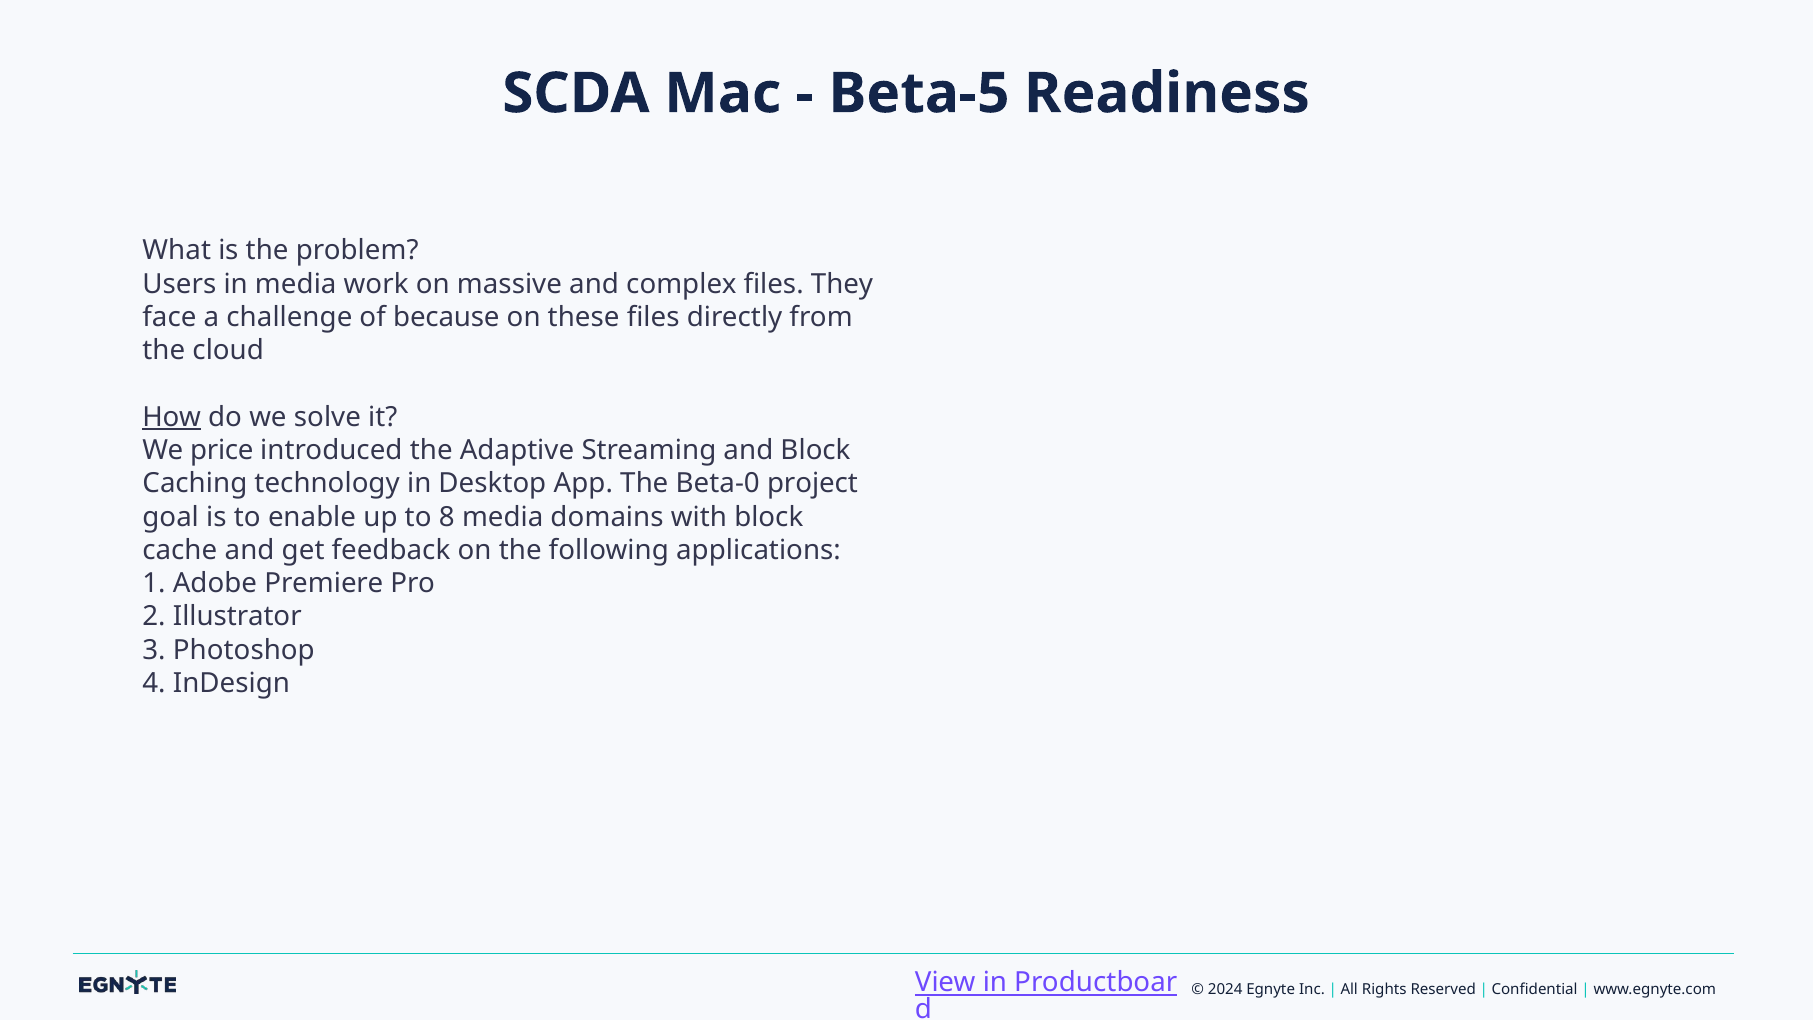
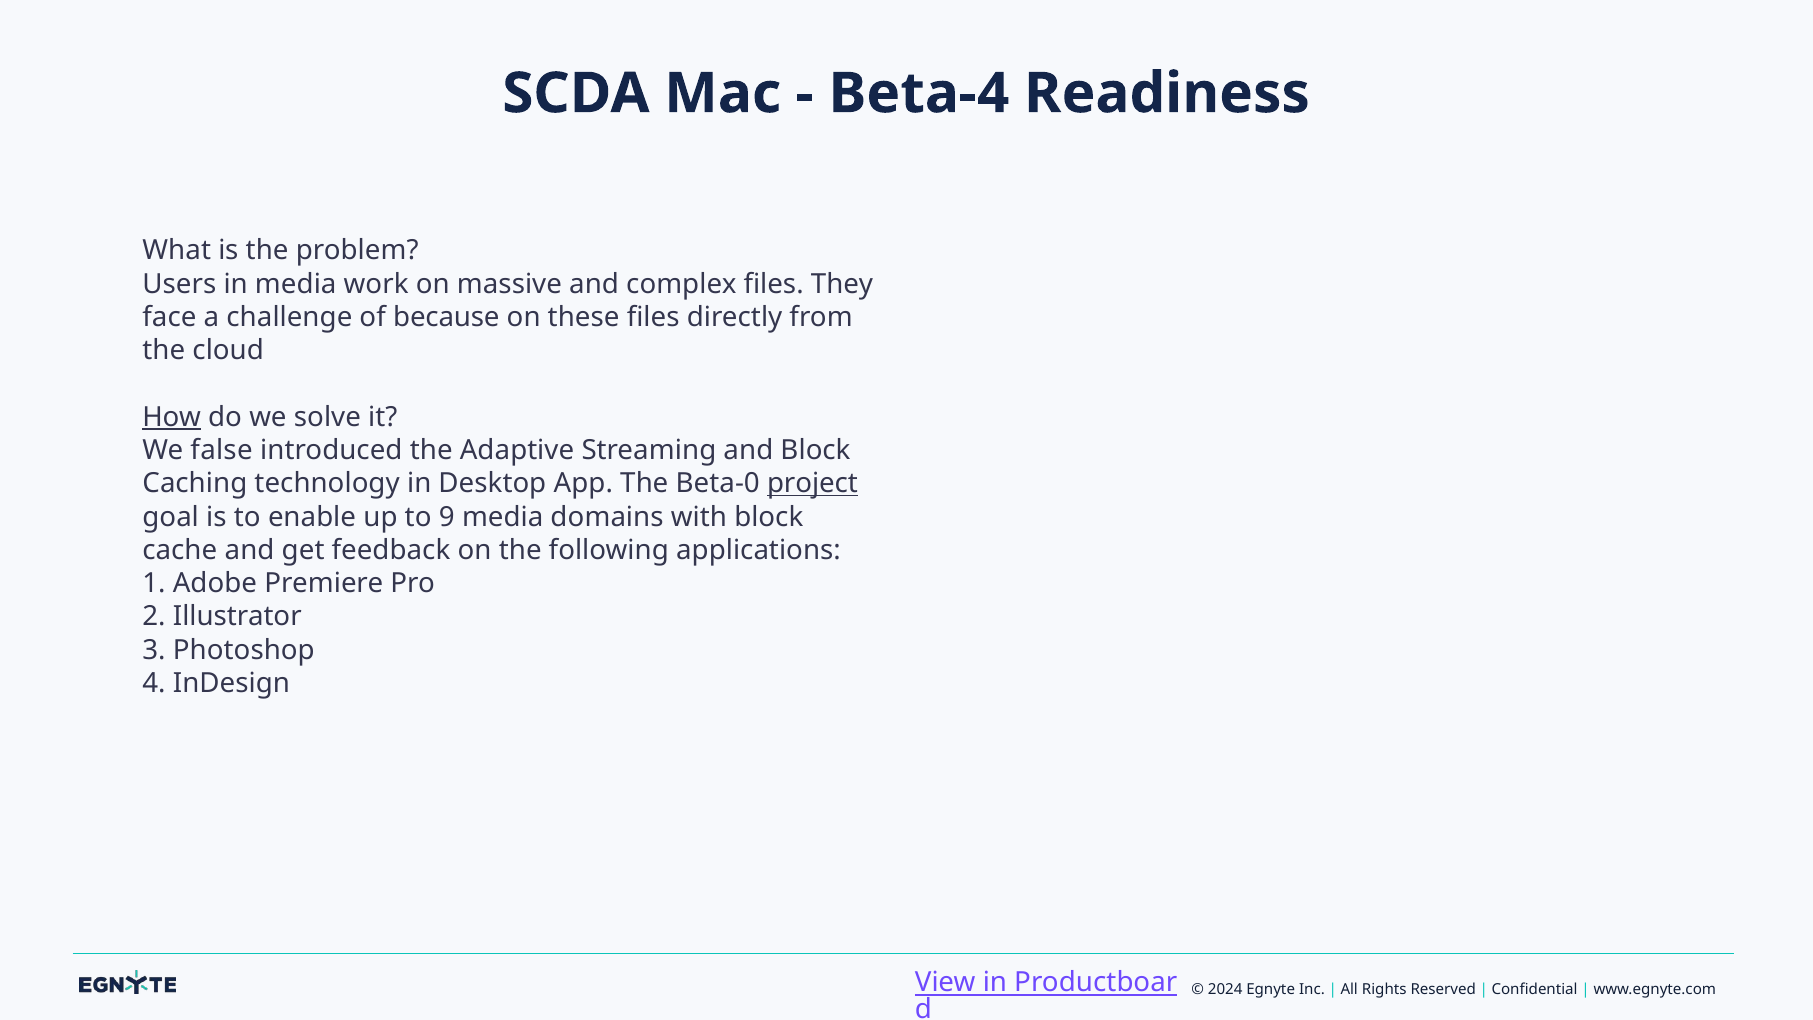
Beta-5: Beta-5 -> Beta-4
price: price -> false
project underline: none -> present
8: 8 -> 9
